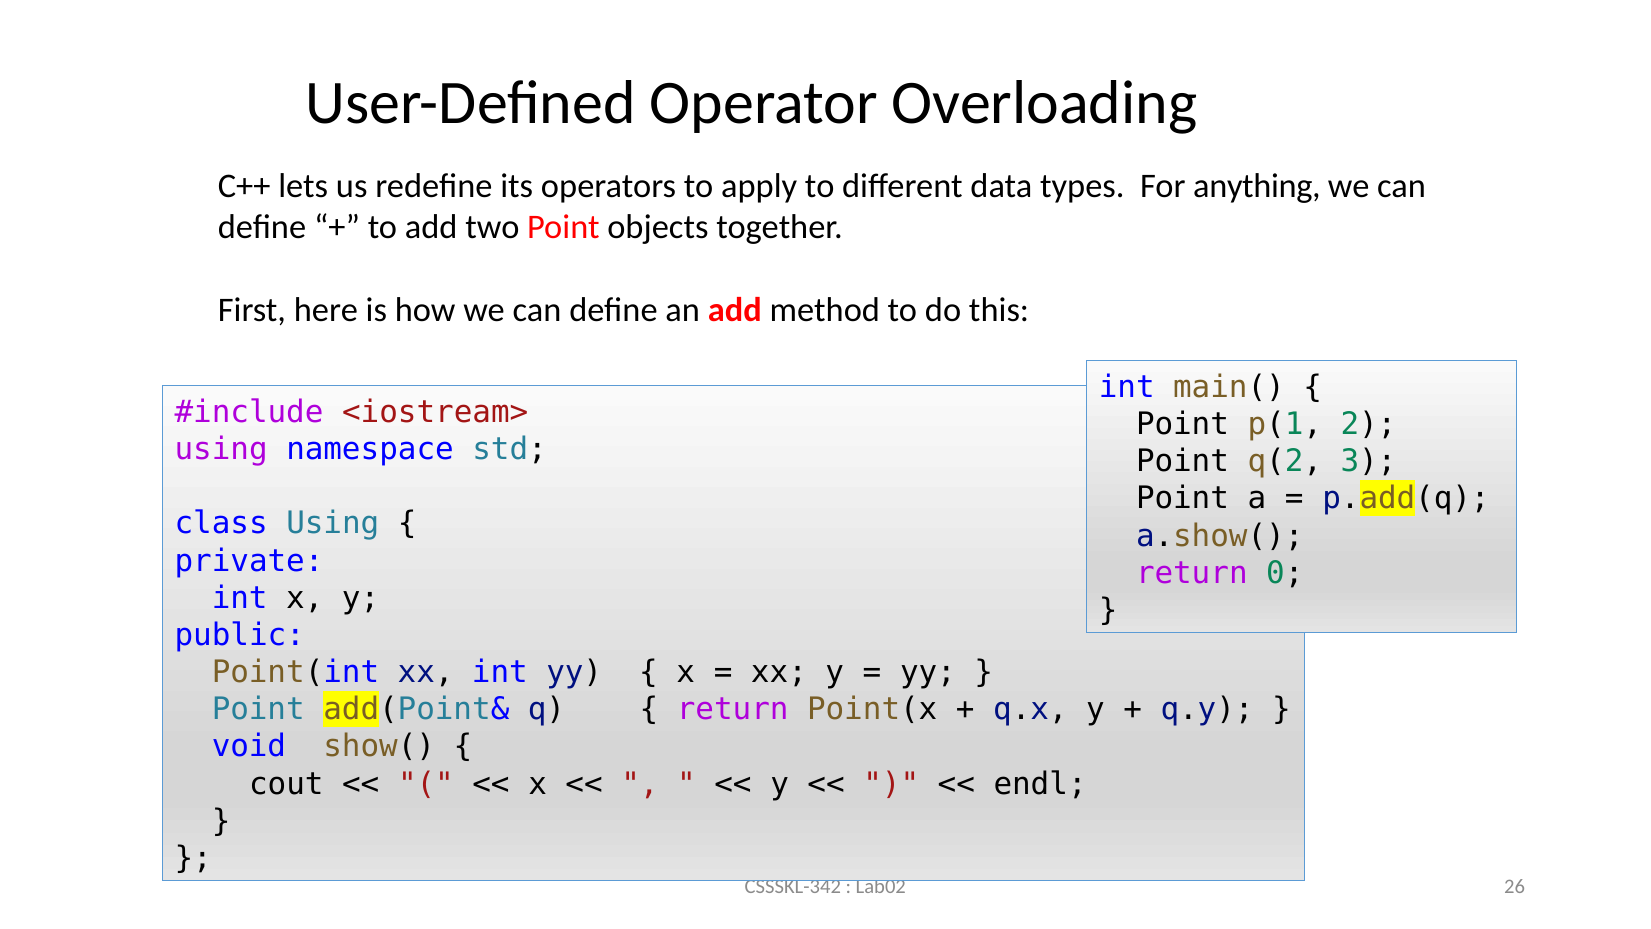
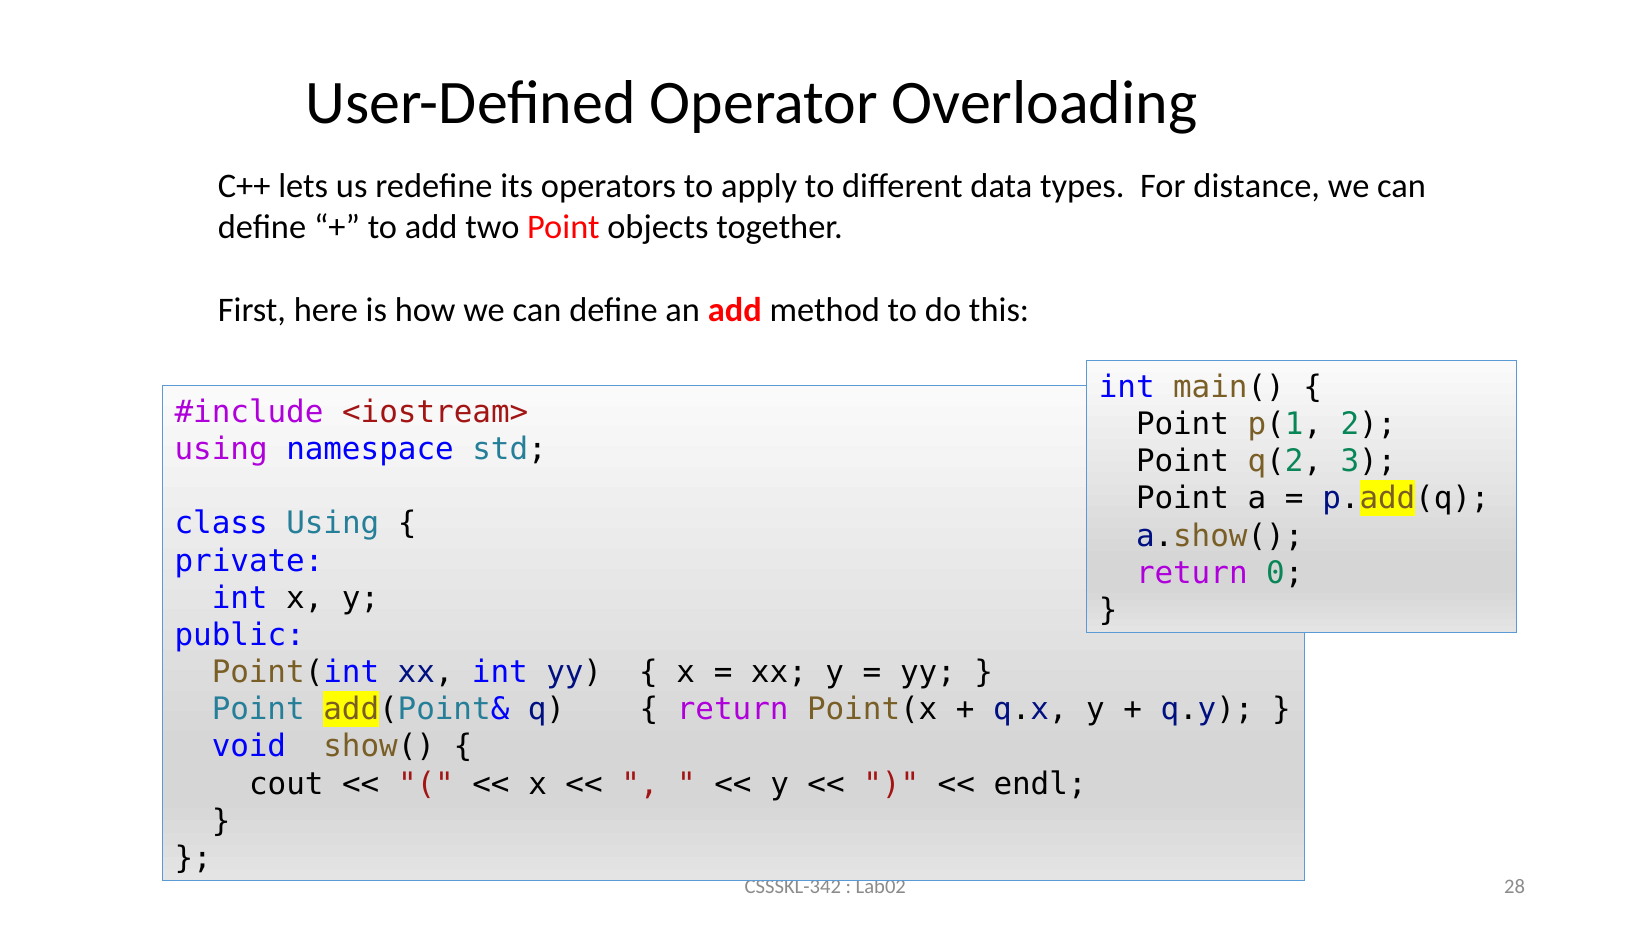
anything: anything -> distance
26: 26 -> 28
